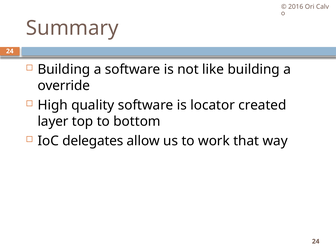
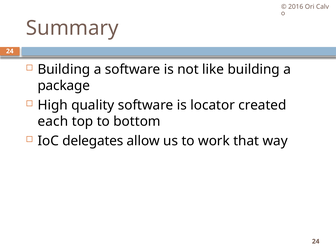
override: override -> package
layer: layer -> each
